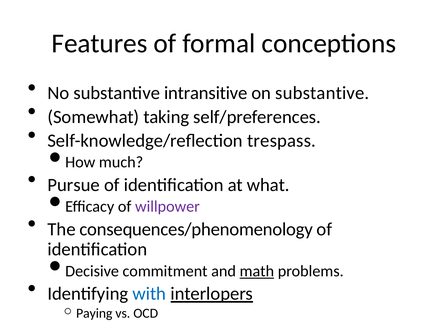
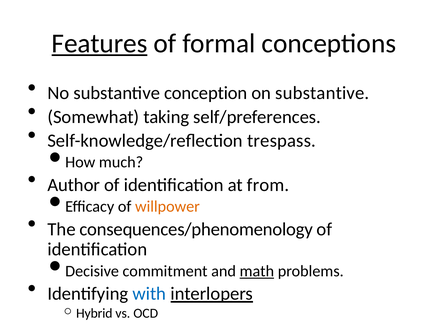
Features underline: none -> present
intransitive: intransitive -> conception
Pursue: Pursue -> Author
what: what -> from
willpower colour: purple -> orange
Paying: Paying -> Hybrid
